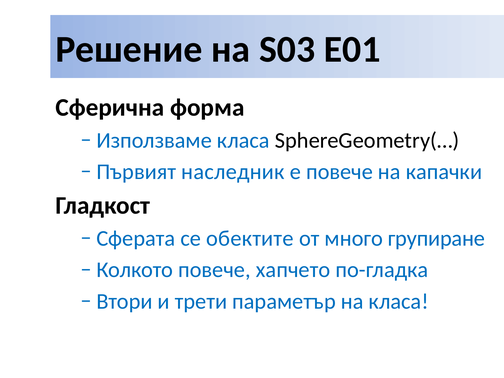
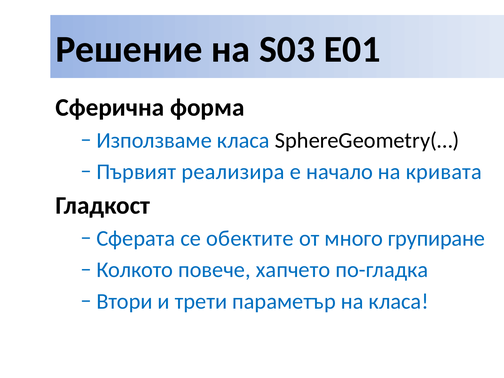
наследник: наследник -> реализира
е повече: повече -> начало
капачки: капачки -> кривата
